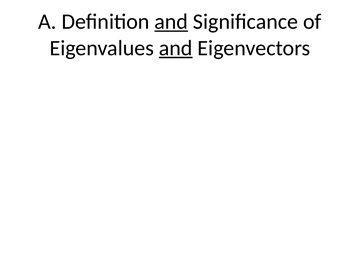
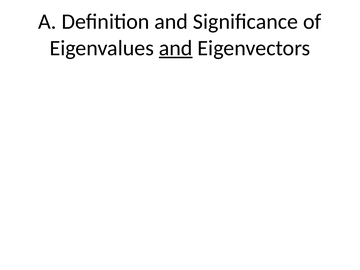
and at (171, 22) underline: present -> none
